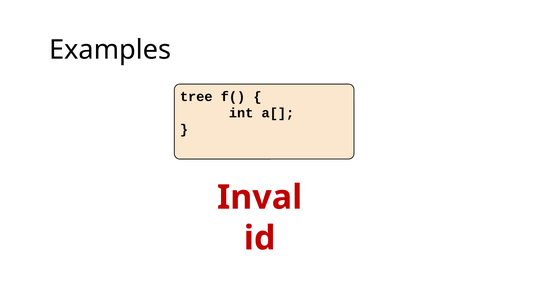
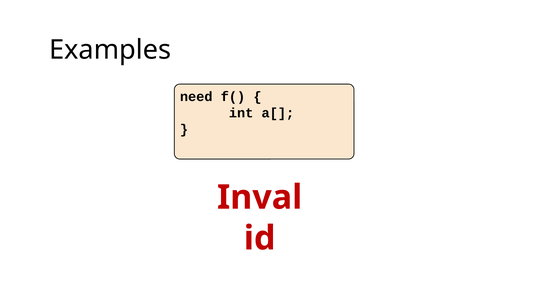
tree: tree -> need
